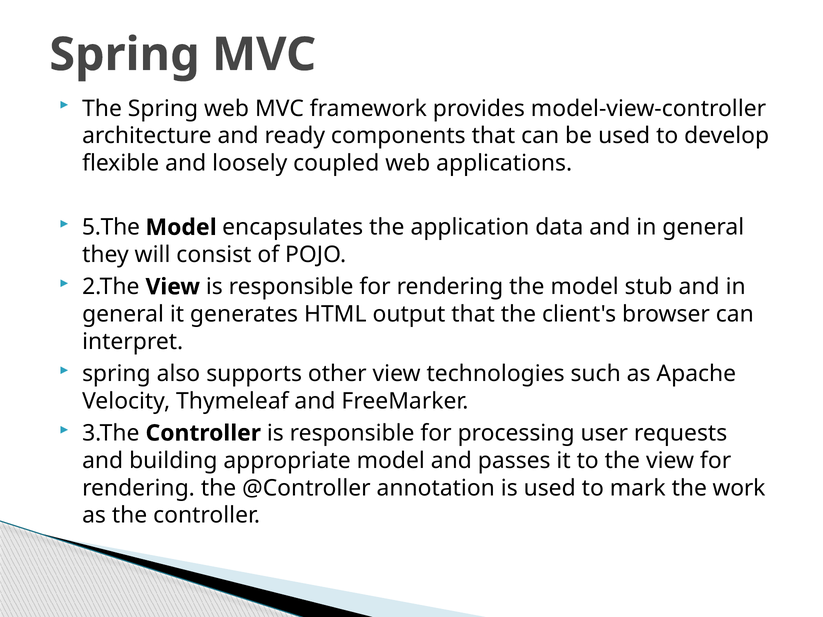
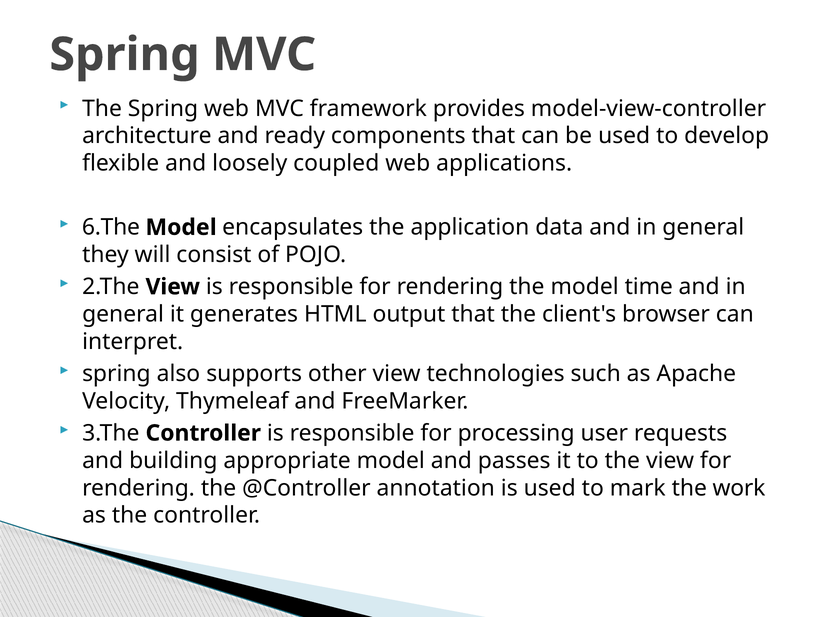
5.The: 5.The -> 6.The
stub: stub -> time
